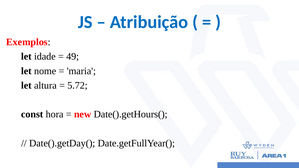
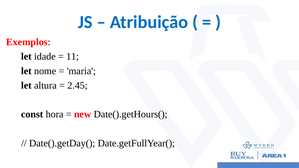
49: 49 -> 11
5.72: 5.72 -> 2.45
